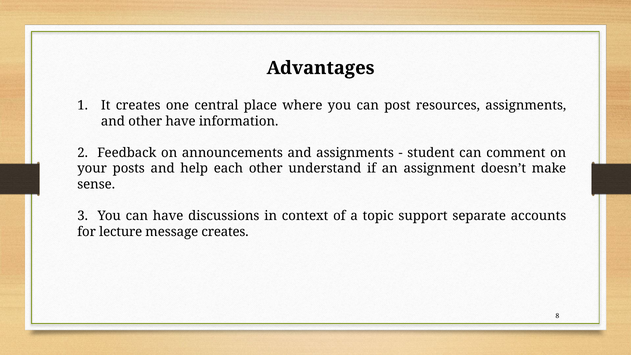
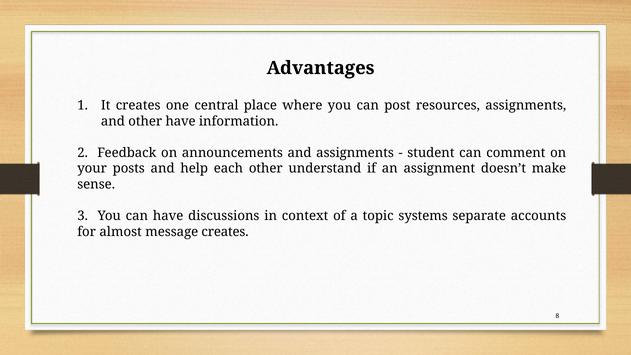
support: support -> systems
lecture: lecture -> almost
